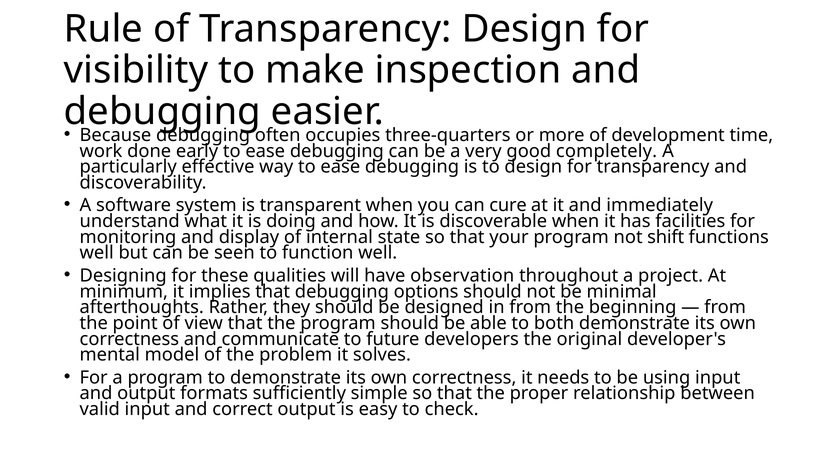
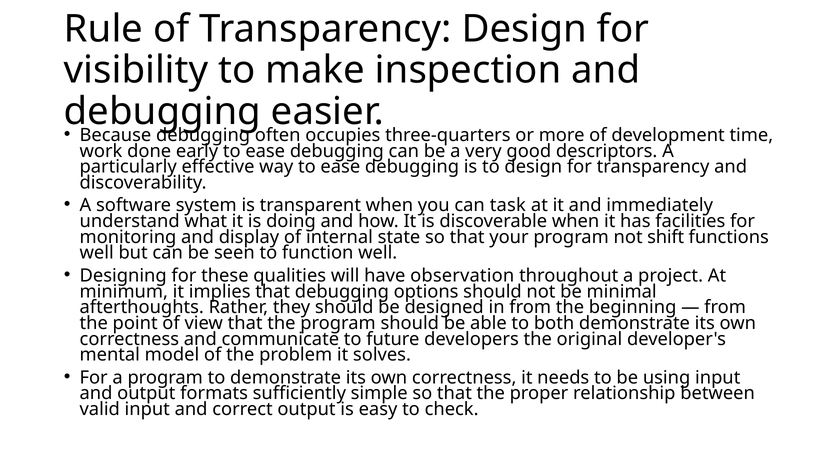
completely: completely -> descriptors
cure: cure -> task
